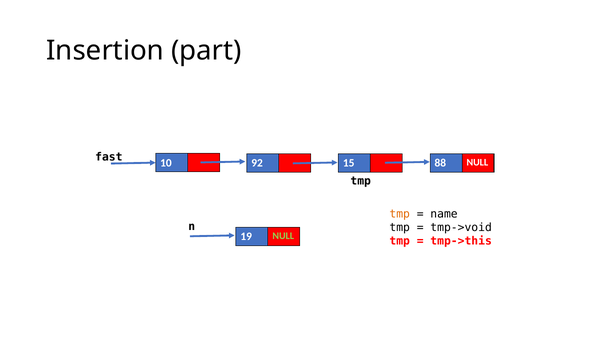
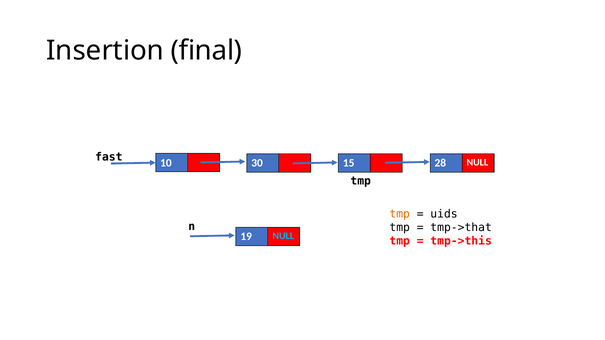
part: part -> final
92: 92 -> 30
88: 88 -> 28
name: name -> uids
tmp->void: tmp->void -> tmp->that
NULL at (283, 236) colour: light green -> light blue
